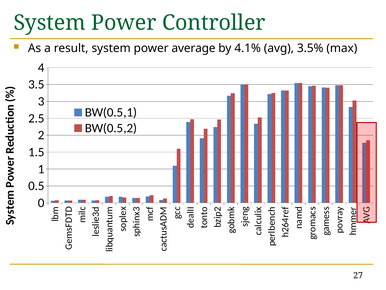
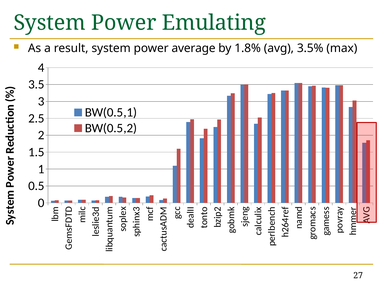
Controller: Controller -> Emulating
4.1%: 4.1% -> 1.8%
